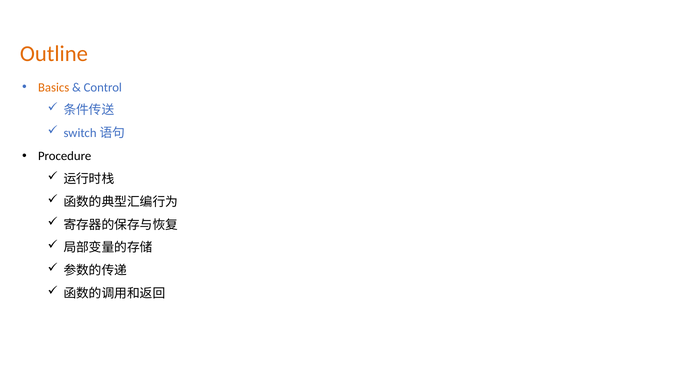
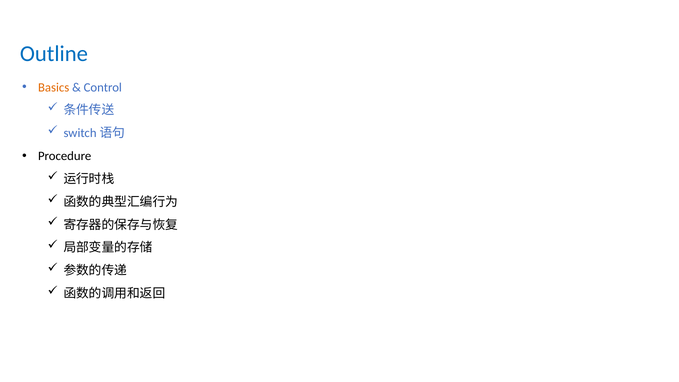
Outline colour: orange -> blue
